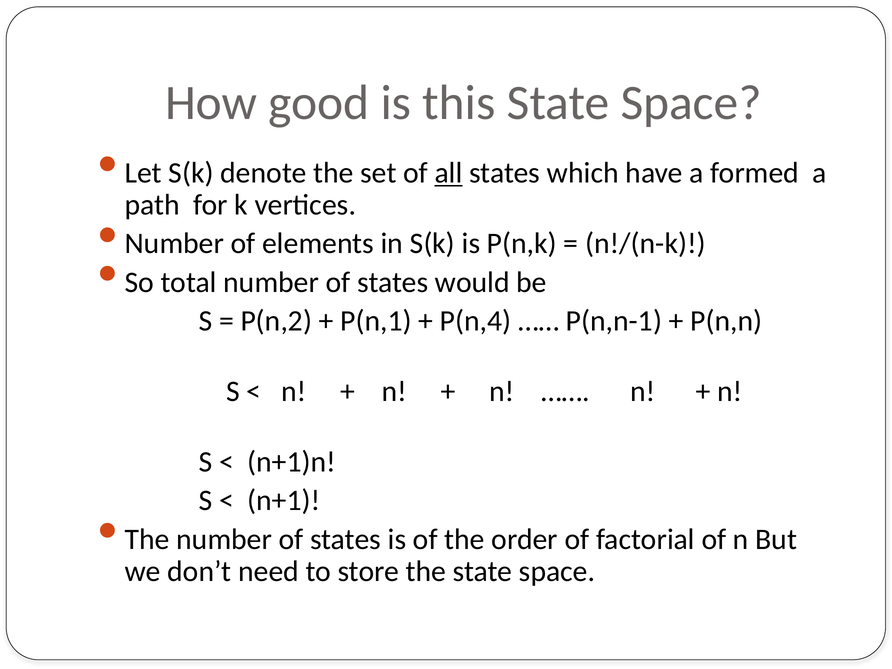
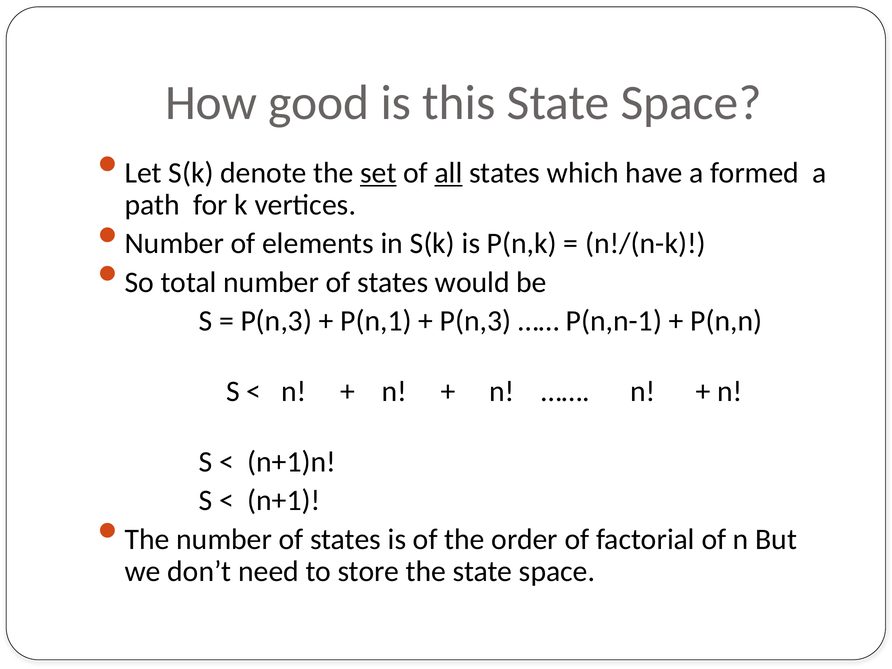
set underline: none -> present
P(n,2 at (276, 321): P(n,2 -> P(n,3
P(n,4 at (476, 321): P(n,4 -> P(n,3
